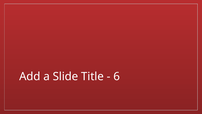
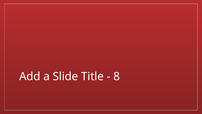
6: 6 -> 8
